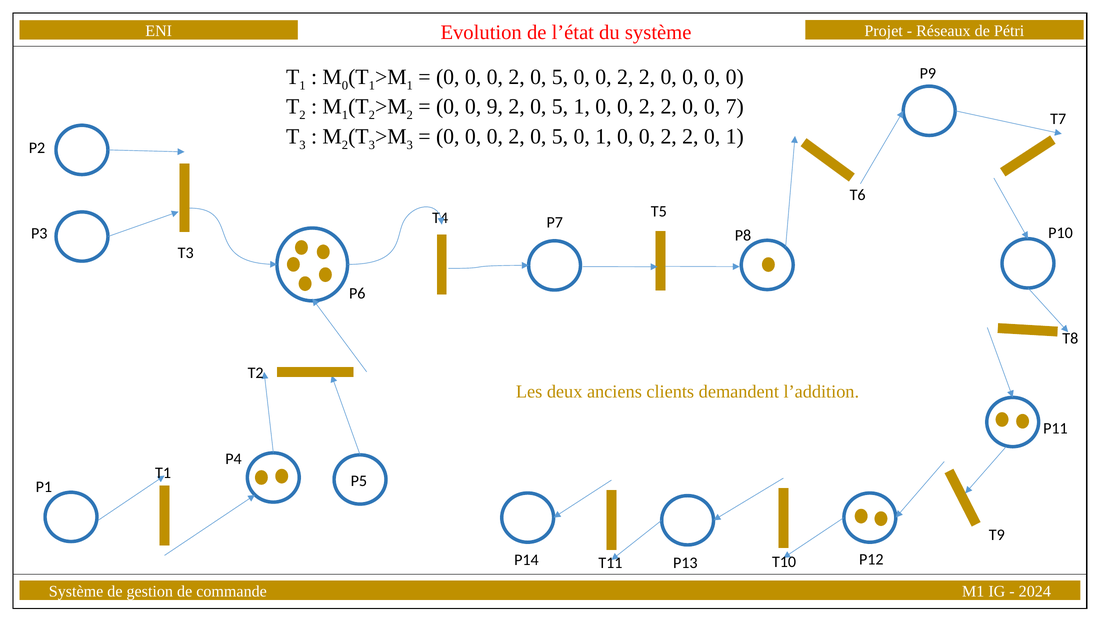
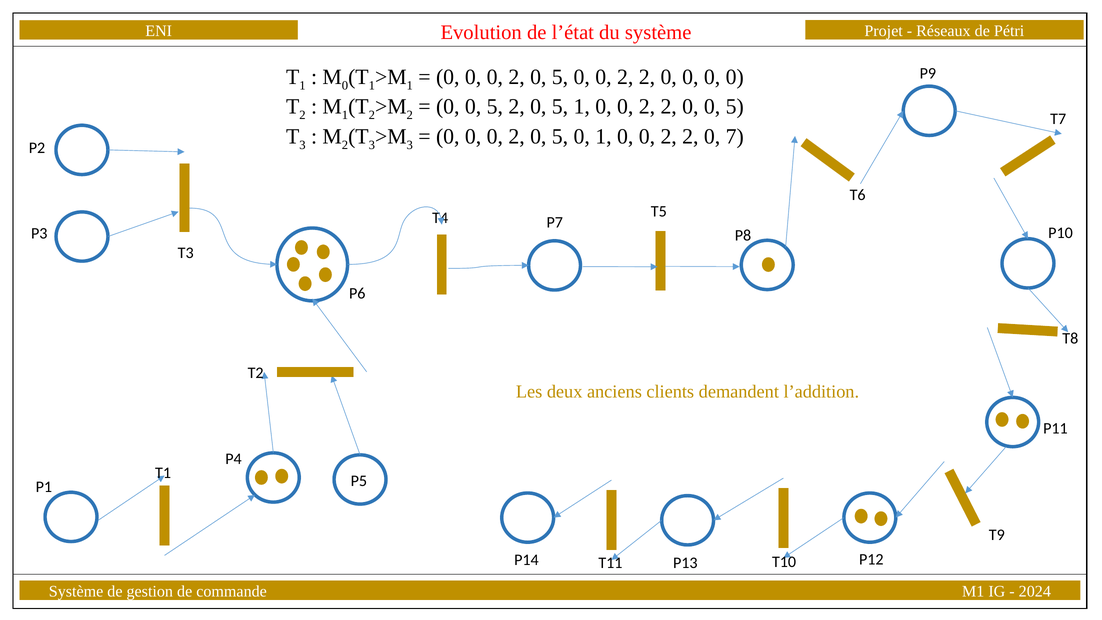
9 at (495, 107): 9 -> 5
2 0 0 7: 7 -> 5
2 0 1: 1 -> 7
